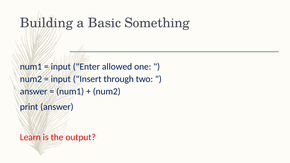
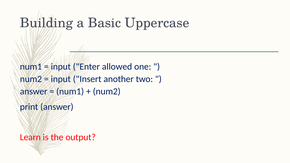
Something: Something -> Uppercase
through: through -> another
